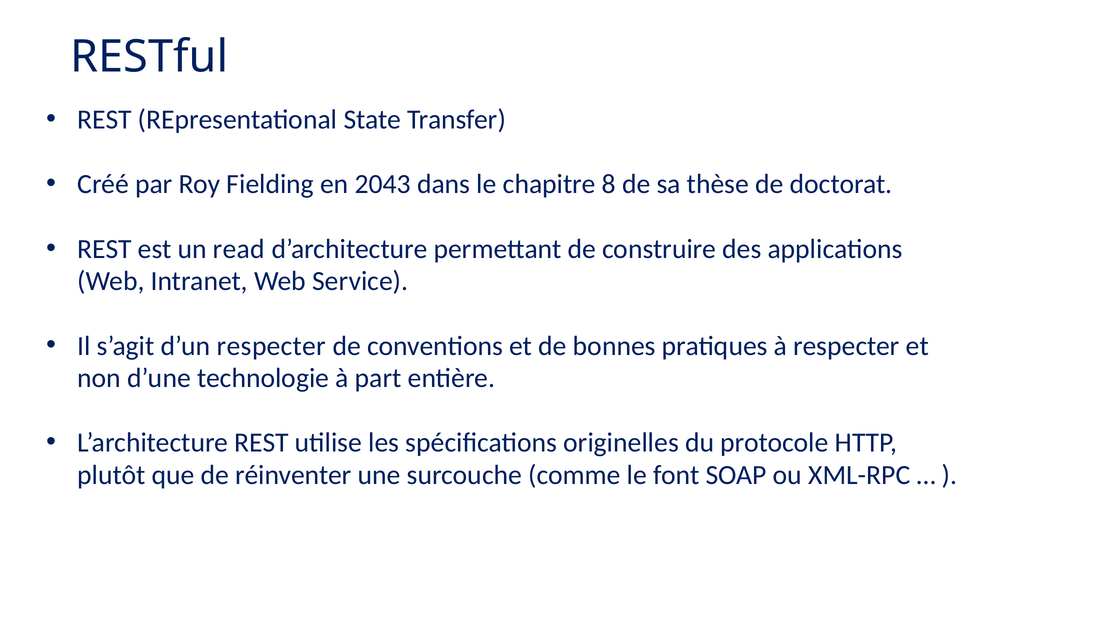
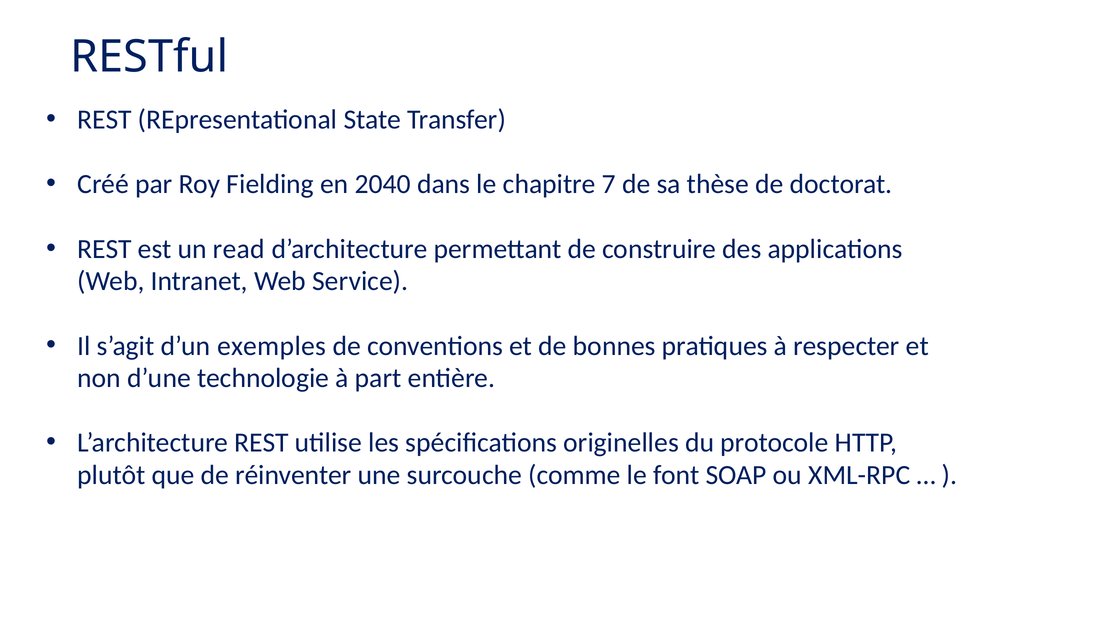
2043: 2043 -> 2040
8: 8 -> 7
d’un respecter: respecter -> exemples
